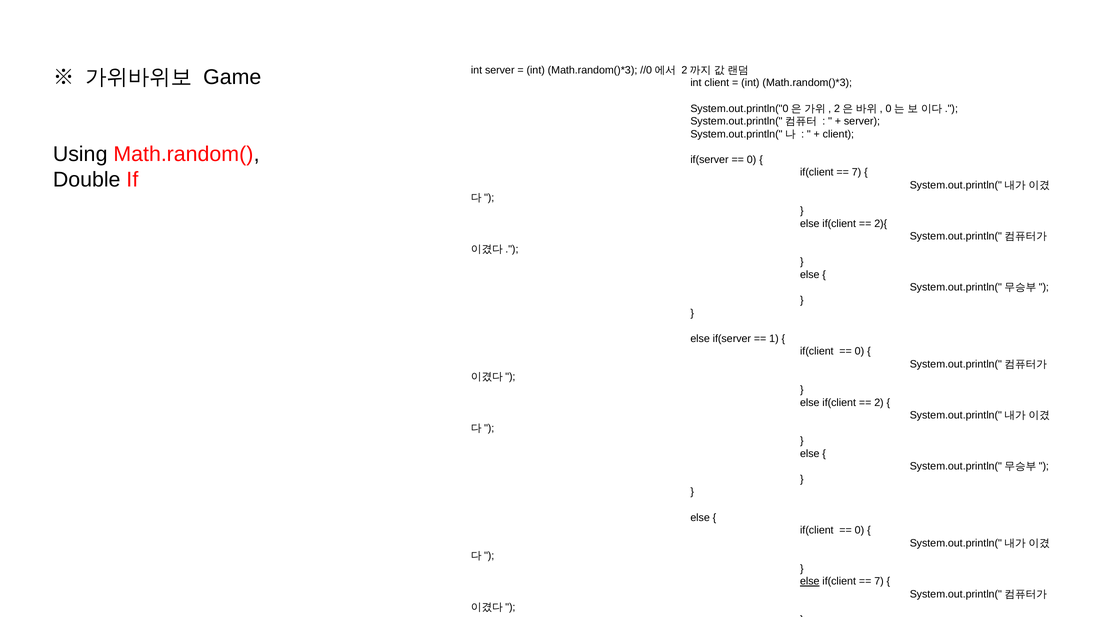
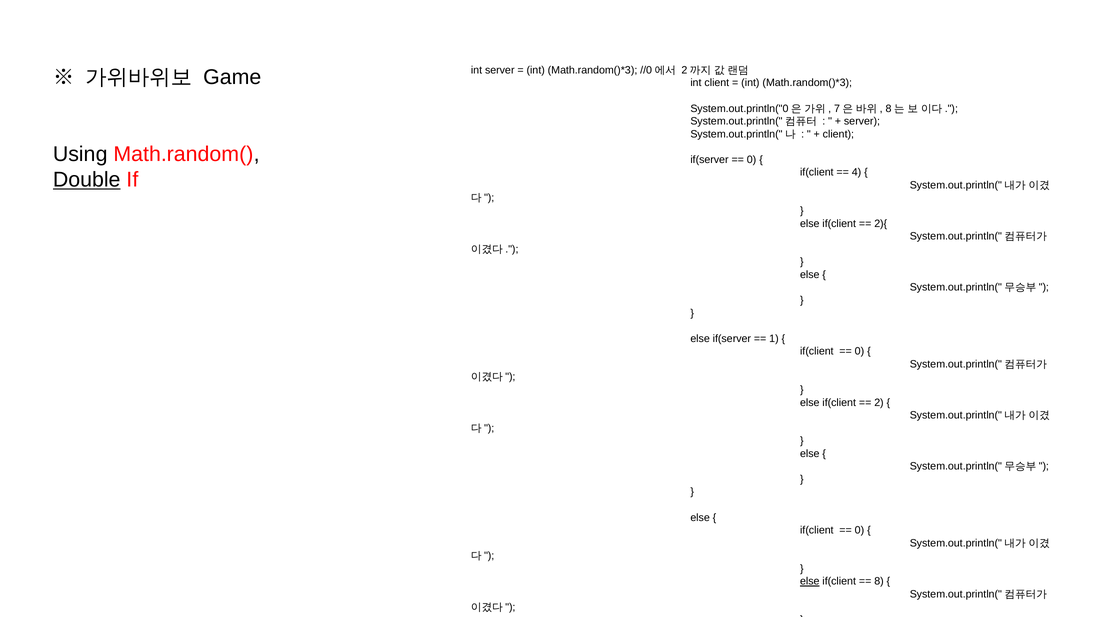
2 at (837, 109): 2 -> 7
0 at (889, 109): 0 -> 8
7 at (857, 172): 7 -> 4
Double underline: none -> present
7 at (879, 582): 7 -> 8
